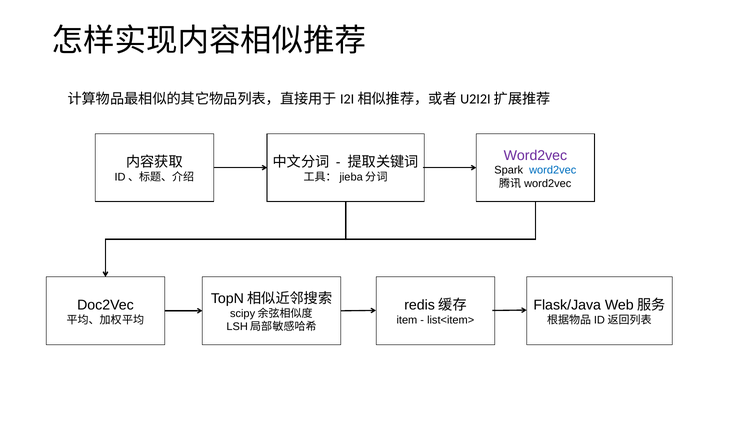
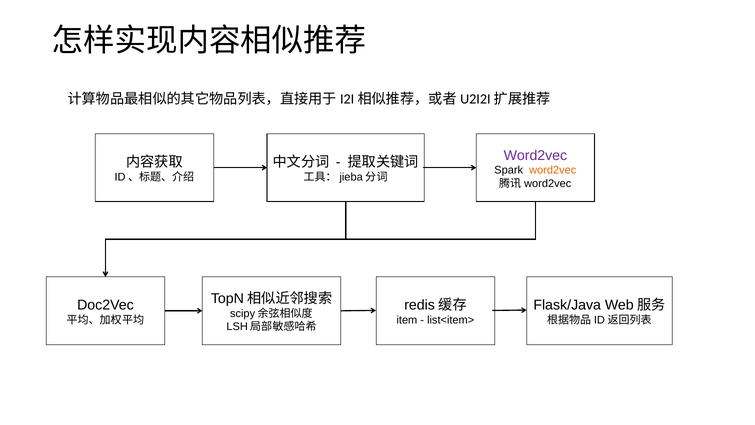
word2vec at (553, 170) colour: blue -> orange
